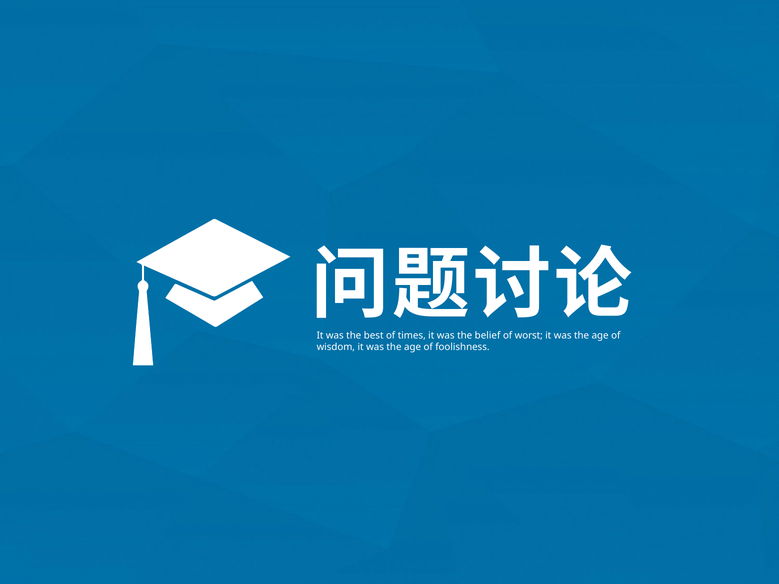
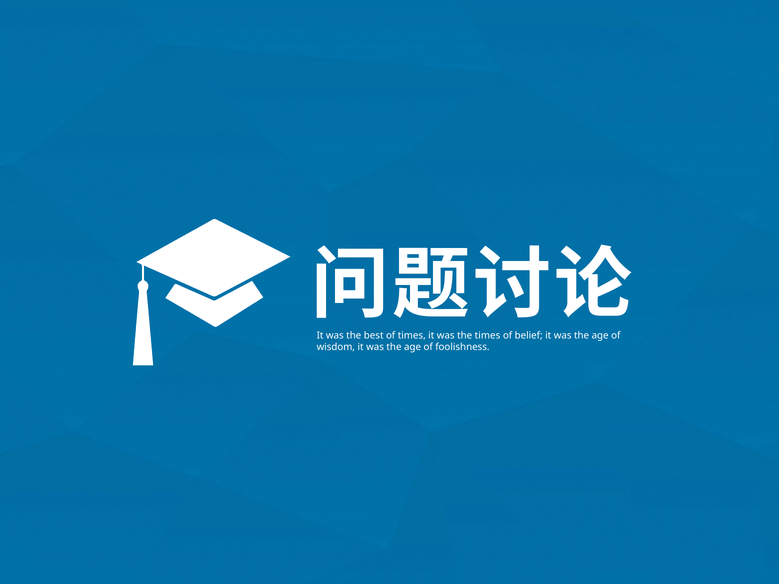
the belief: belief -> times
worst: worst -> belief
